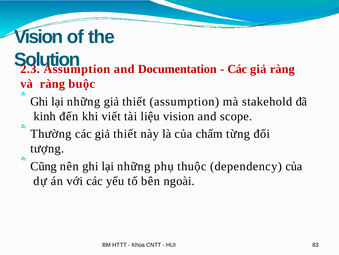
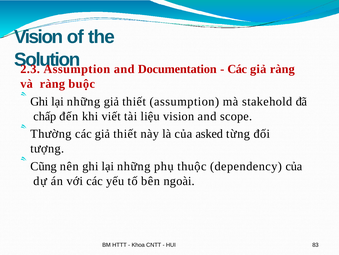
kinh: kinh -> chấp
chấm: chấm -> asked
